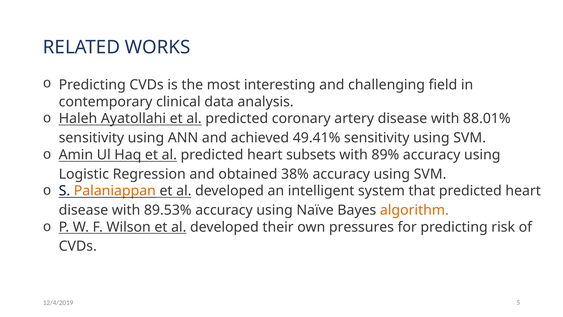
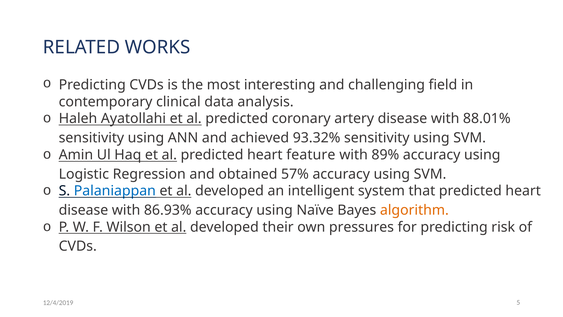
49.41%: 49.41% -> 93.32%
subsets: subsets -> feature
38%: 38% -> 57%
Palaniappan colour: orange -> blue
89.53%: 89.53% -> 86.93%
